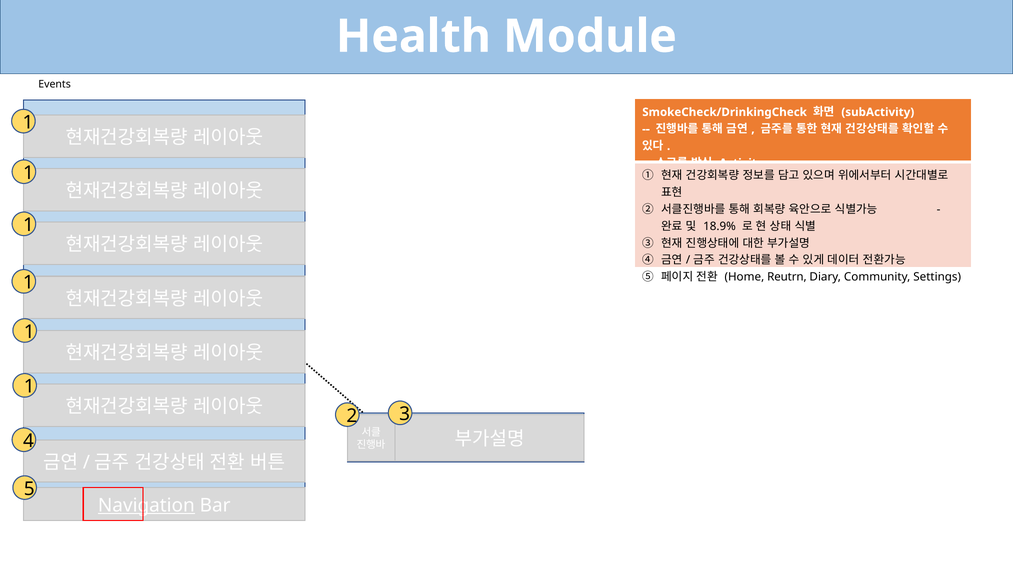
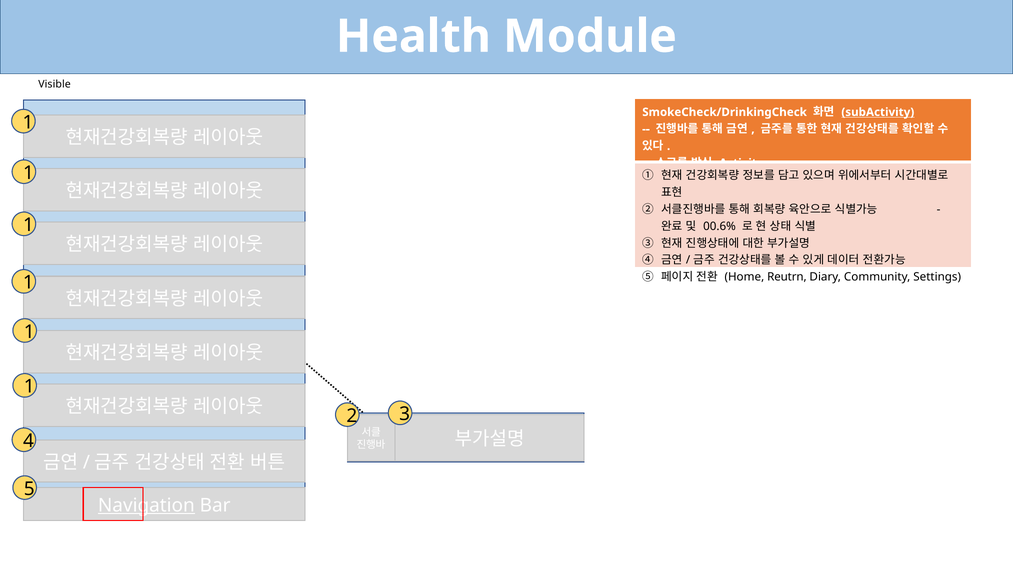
Events: Events -> Visible
subActivity underline: none -> present
18.9%: 18.9% -> 00.6%
